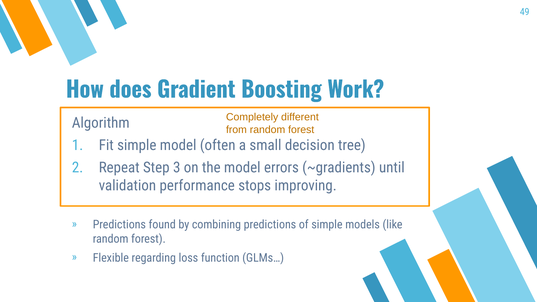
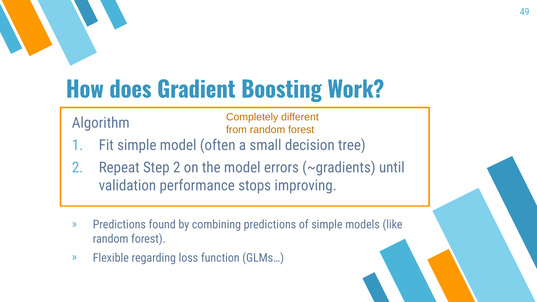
Step 3: 3 -> 2
